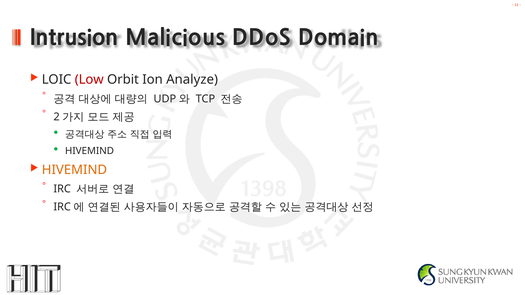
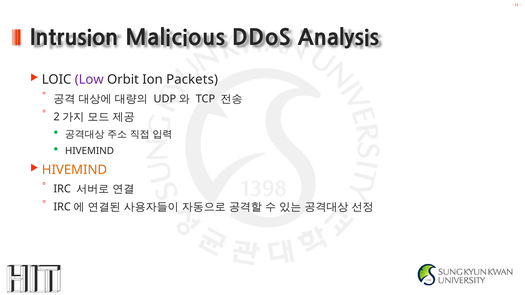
Domain: Domain -> Analysis
Low colour: red -> purple
Analyze: Analyze -> Packets
